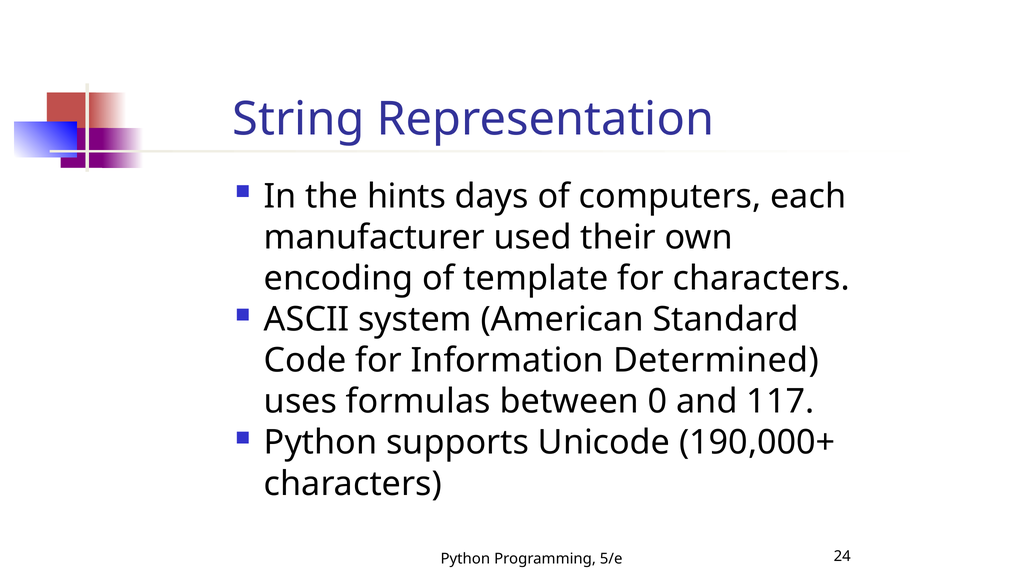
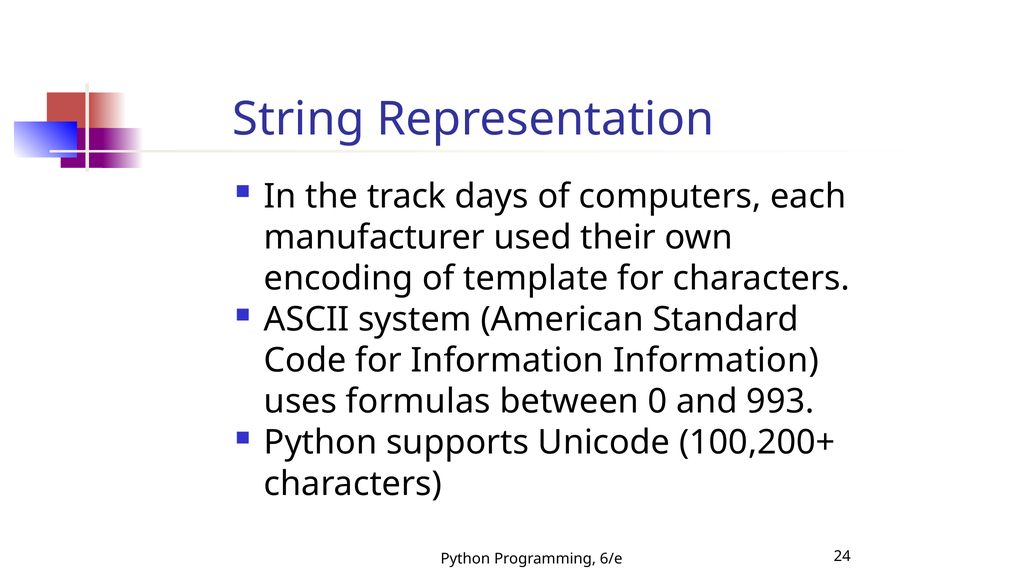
hints: hints -> track
Information Determined: Determined -> Information
117: 117 -> 993
190,000+: 190,000+ -> 100,200+
5/e: 5/e -> 6/e
